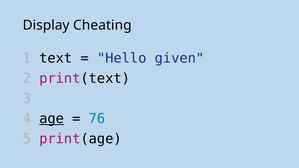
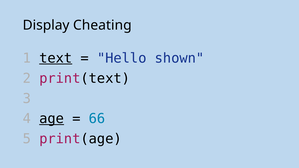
text underline: none -> present
given: given -> shown
76: 76 -> 66
